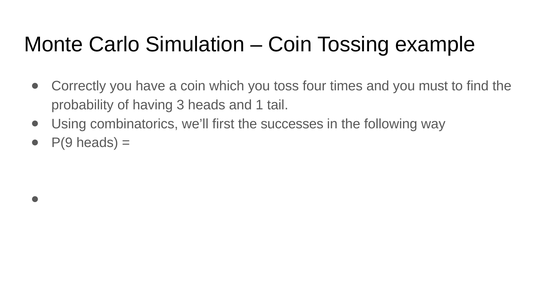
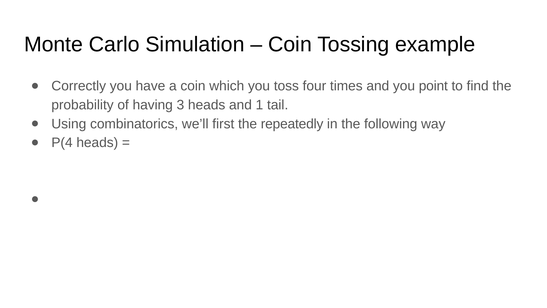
must: must -> point
successes: successes -> repeatedly
P(9: P(9 -> P(4
